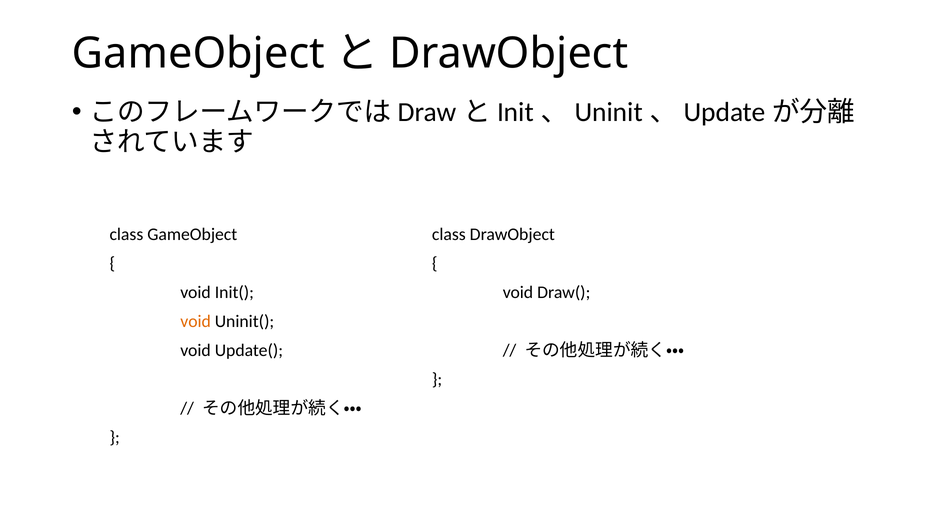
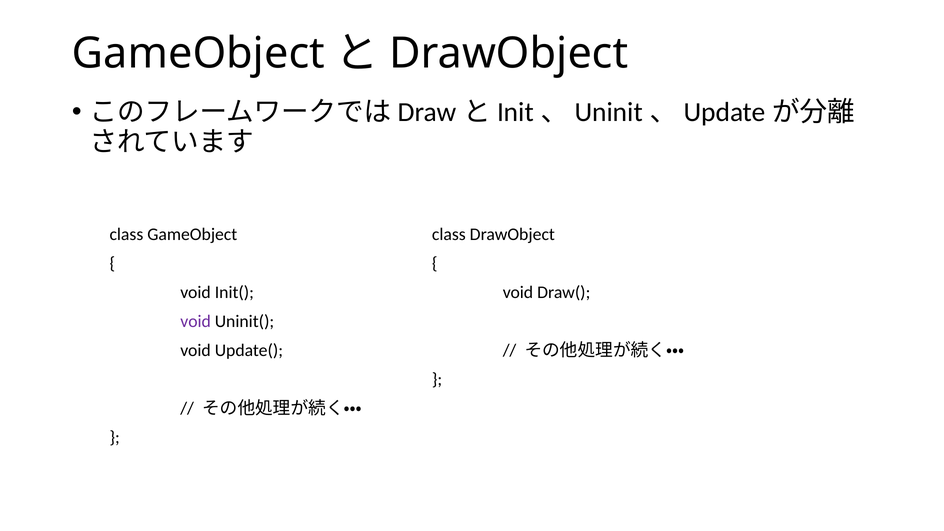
void at (196, 321) colour: orange -> purple
